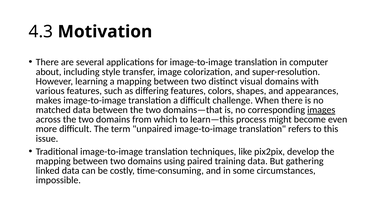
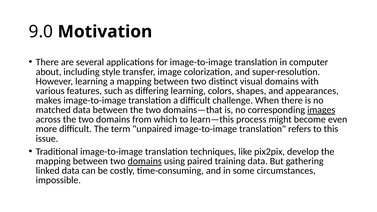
4.3: 4.3 -> 9.0
differing features: features -> learning
domains at (145, 161) underline: none -> present
